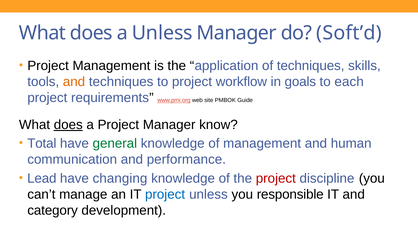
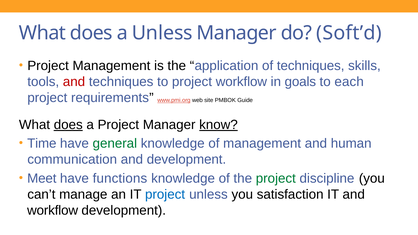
and at (74, 82) colour: orange -> red
know underline: none -> present
Total: Total -> Time
and performance: performance -> development
Lead: Lead -> Meet
changing: changing -> functions
project at (276, 178) colour: red -> green
responsible: responsible -> satisfaction
category at (53, 210): category -> workflow
